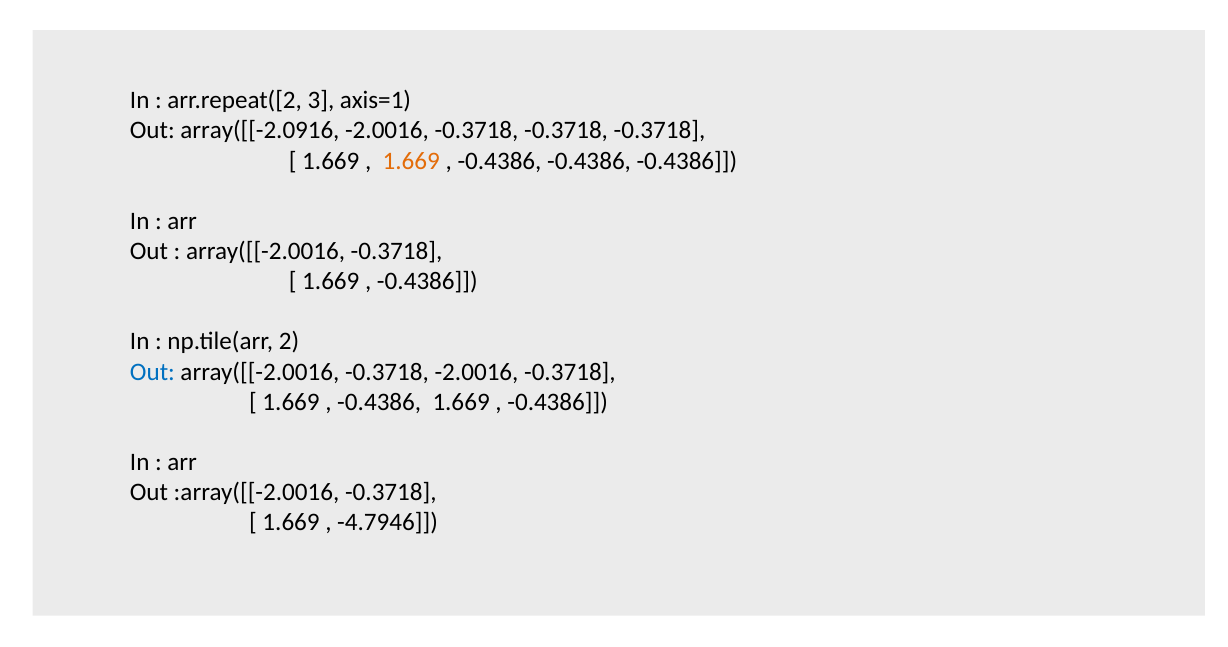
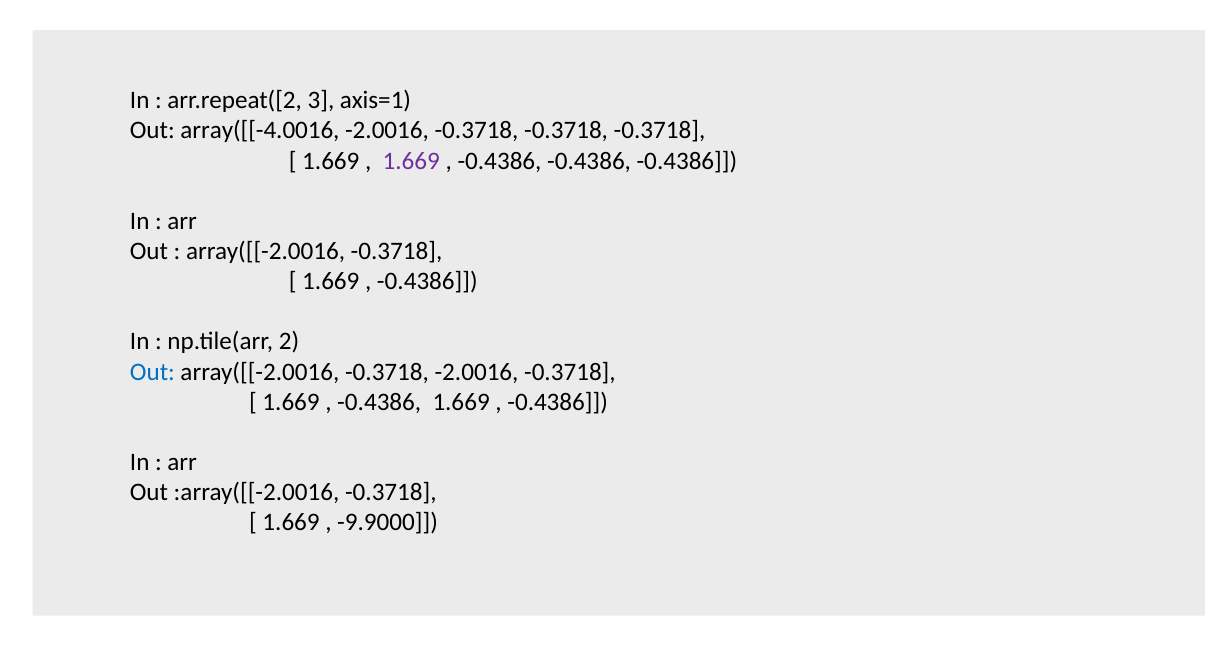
array([[-2.0916: array([[-2.0916 -> array([[-4.0016
1.669 at (411, 161) colour: orange -> purple
-4.7946: -4.7946 -> -9.9000
